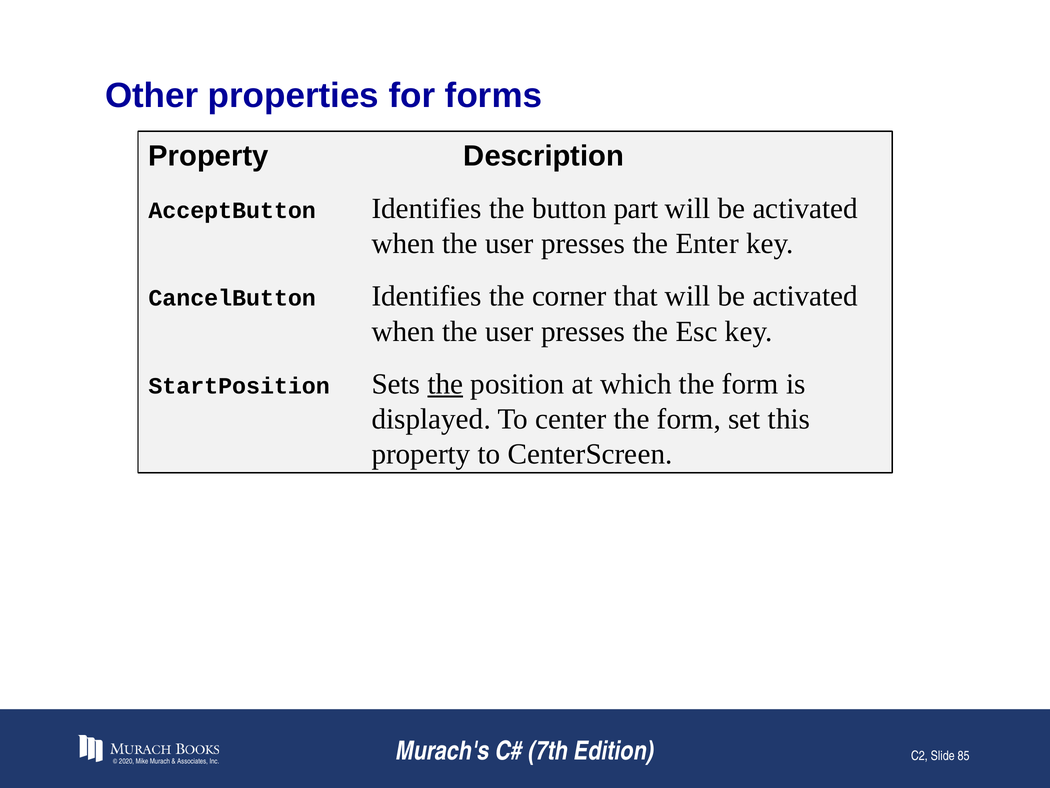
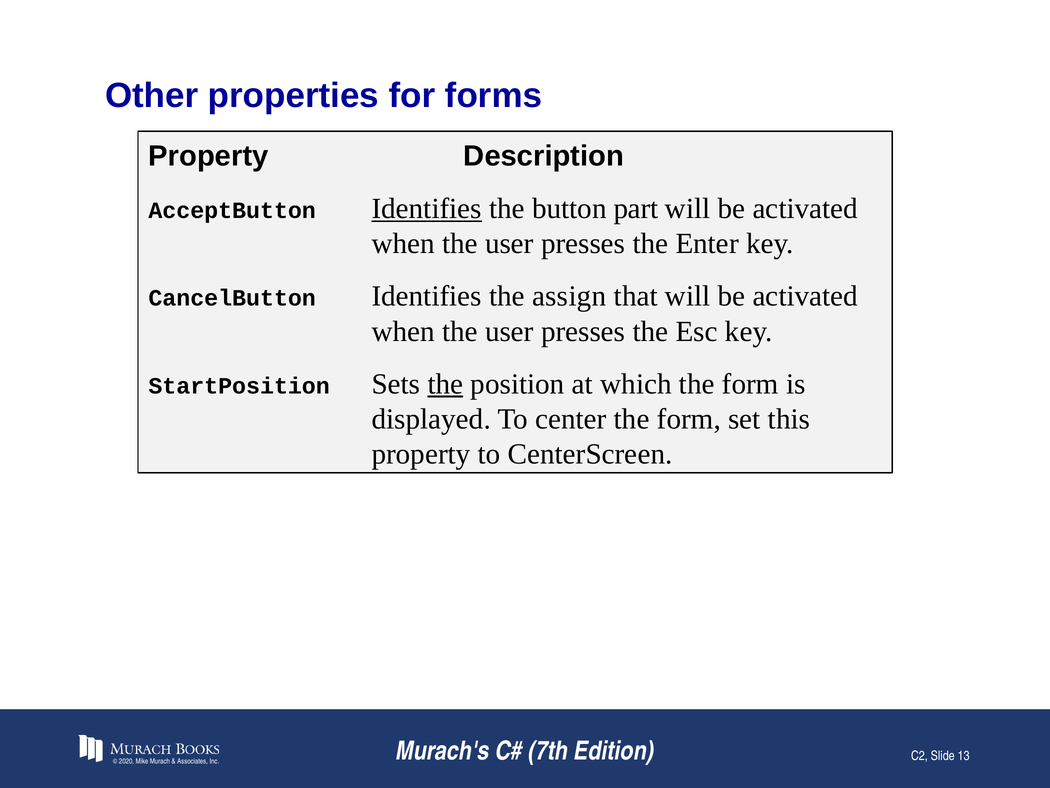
Identifies at (427, 209) underline: none -> present
corner: corner -> assign
85: 85 -> 13
